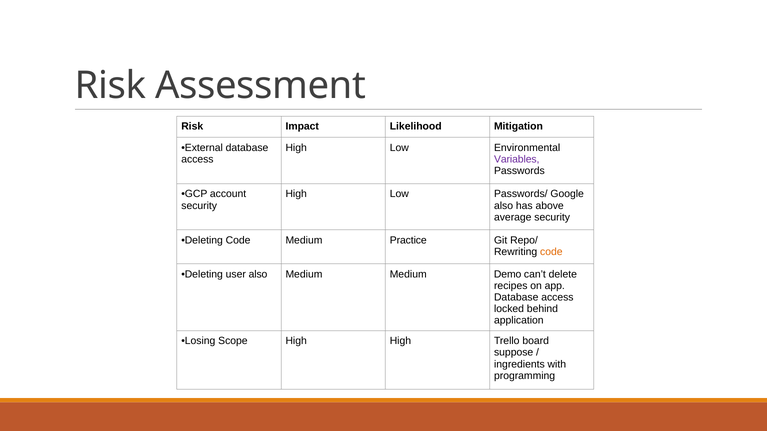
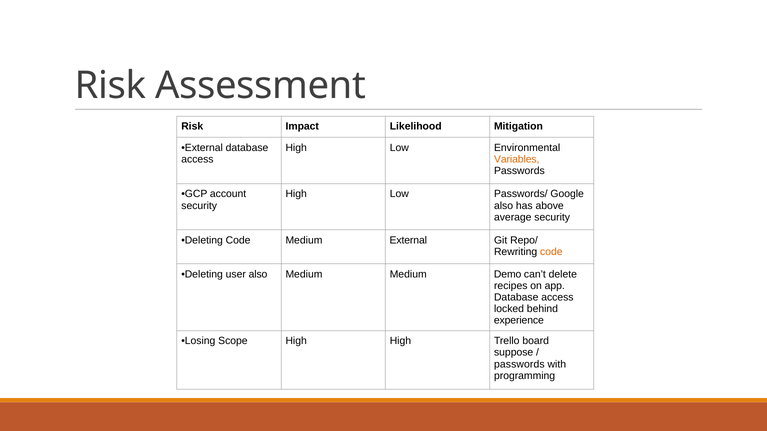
Variables colour: purple -> orange
Medium Practice: Practice -> External
application: application -> experience
ingredients at (519, 364): ingredients -> passwords
